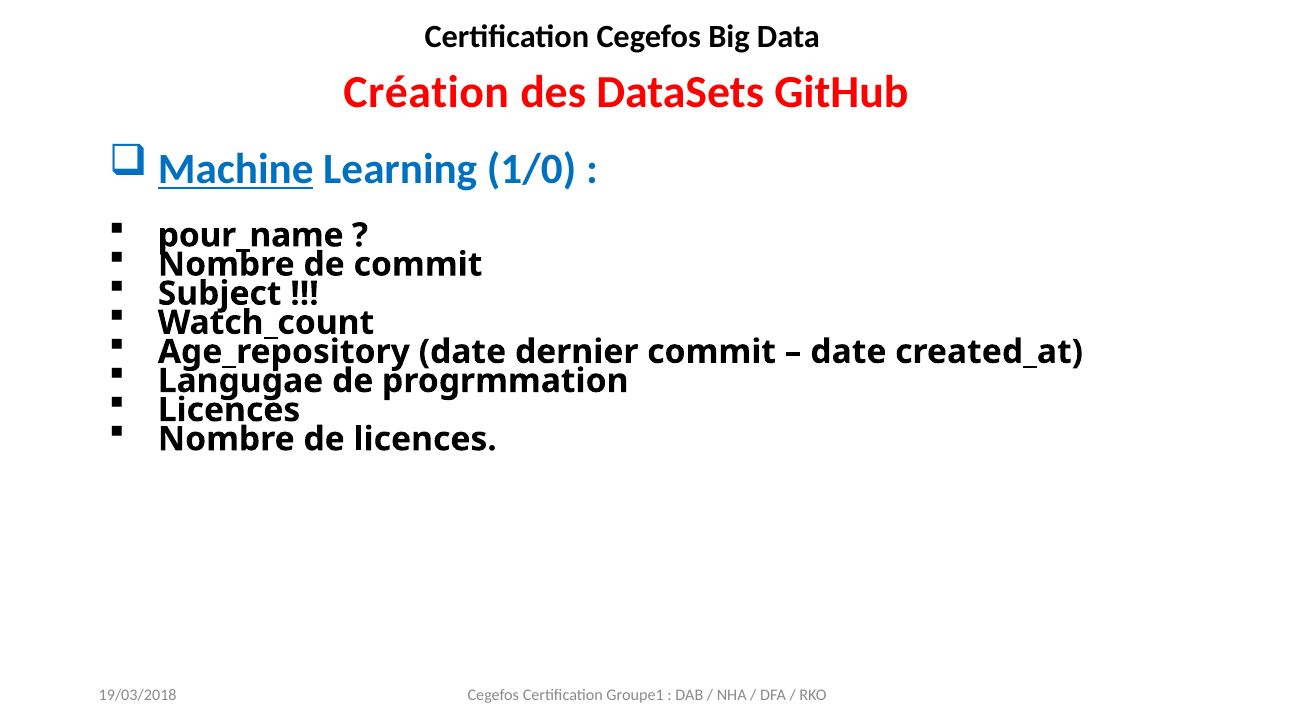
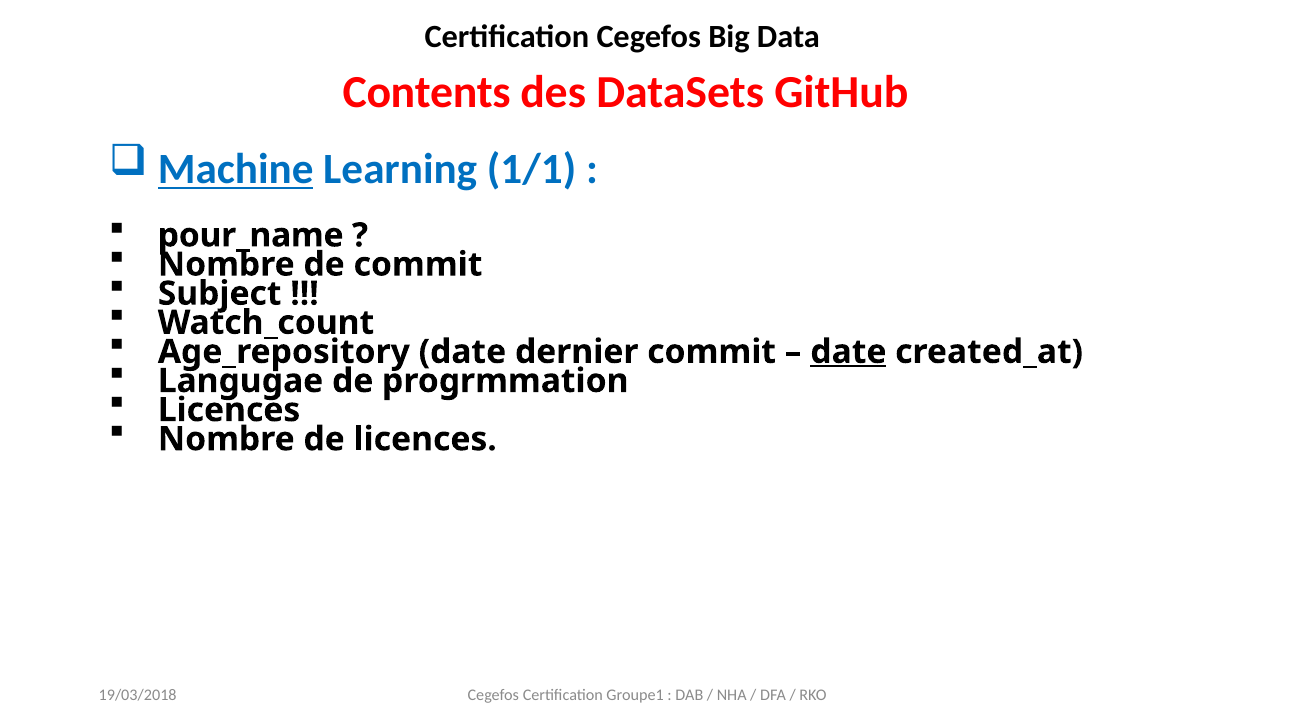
Création: Création -> Contents
1/0: 1/0 -> 1/1
date at (848, 352) underline: none -> present
